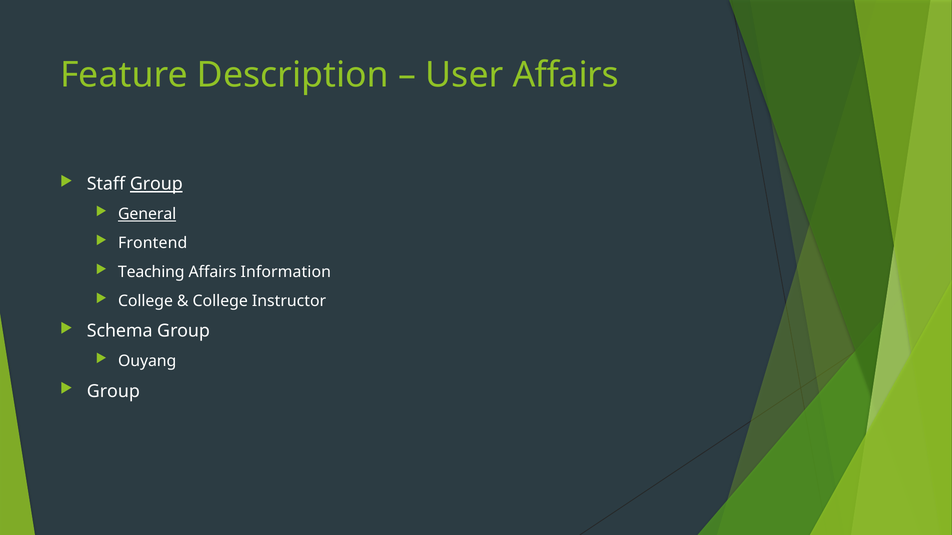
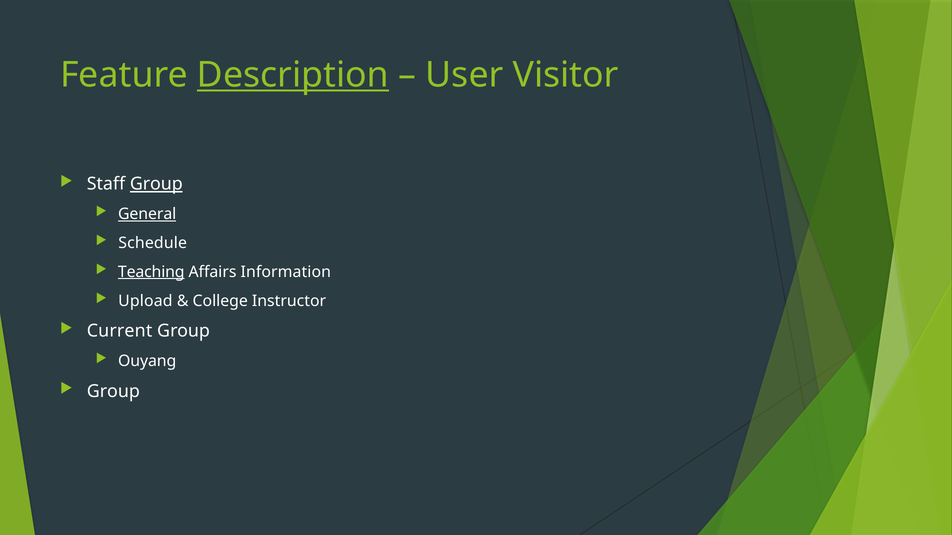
Description underline: none -> present
User Affairs: Affairs -> Visitor
Frontend: Frontend -> Schedule
Teaching underline: none -> present
College at (145, 301): College -> Upload
Schema: Schema -> Current
